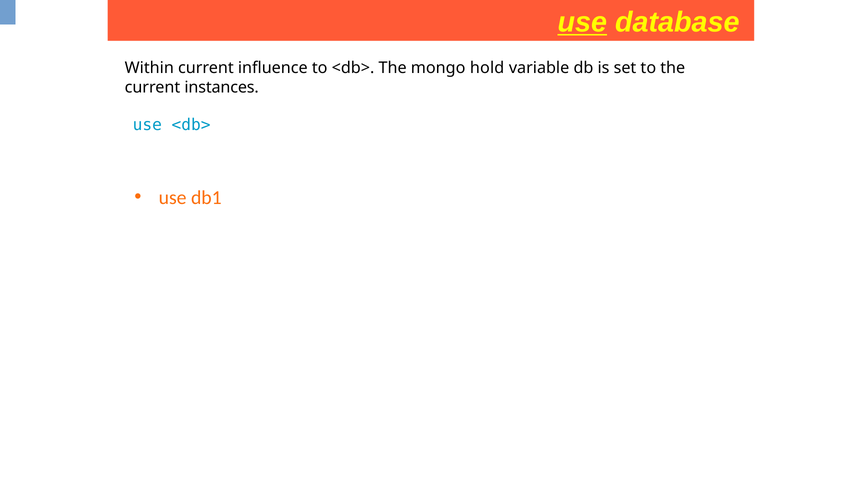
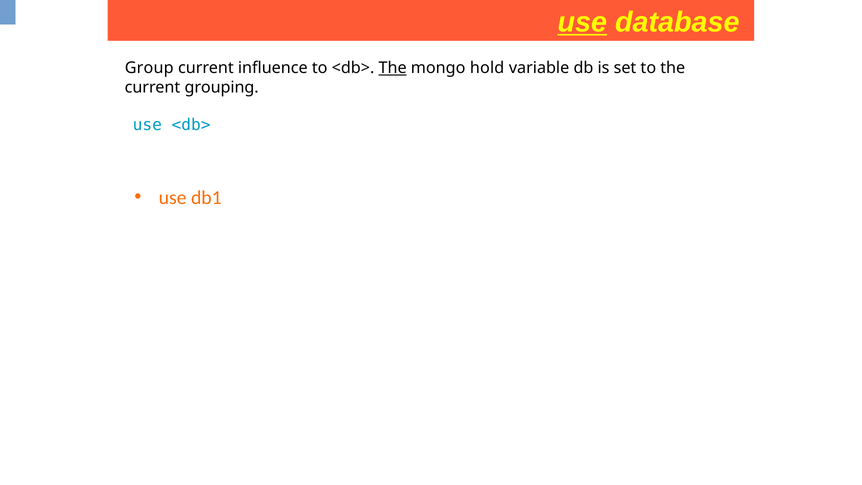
Within: Within -> Group
The at (393, 68) underline: none -> present
instances: instances -> grouping
